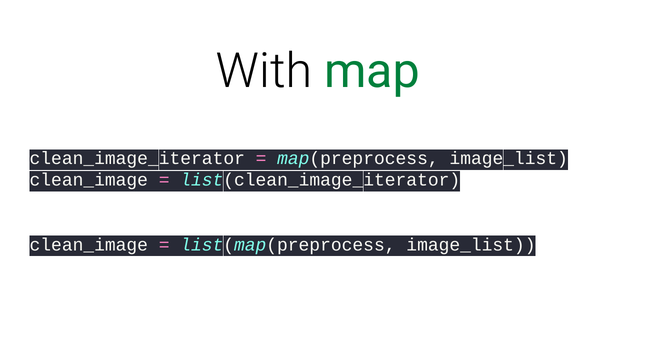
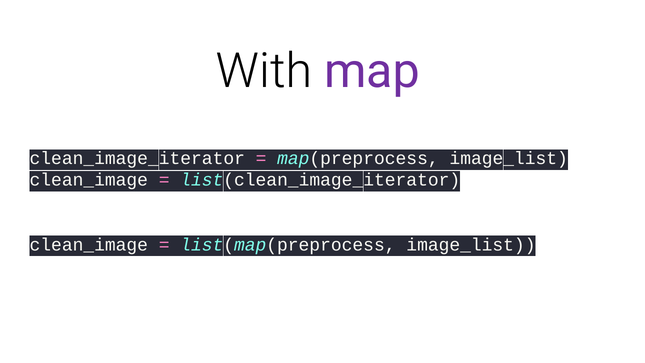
map colour: green -> purple
